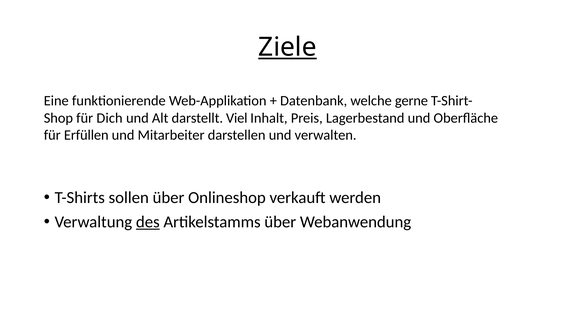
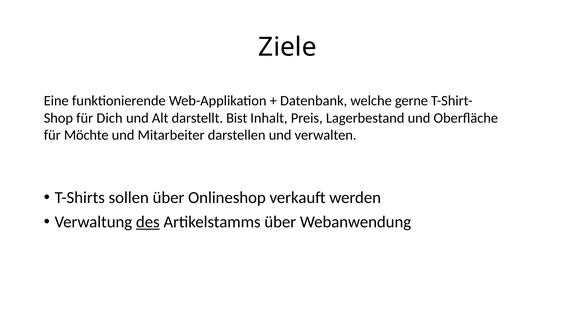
Ziele underline: present -> none
Viel: Viel -> Bist
Erfüllen: Erfüllen -> Möchte
